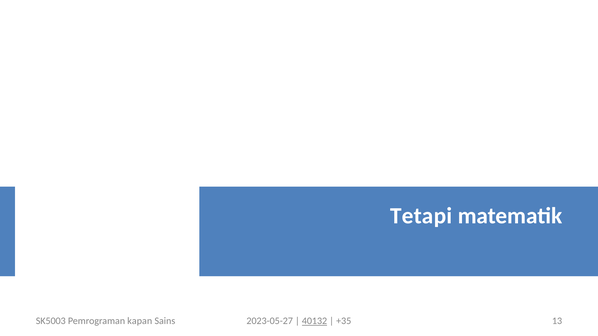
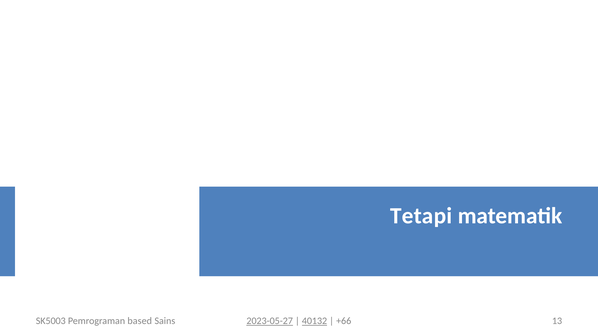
kapan: kapan -> based
2023-05-27 underline: none -> present
+35: +35 -> +66
